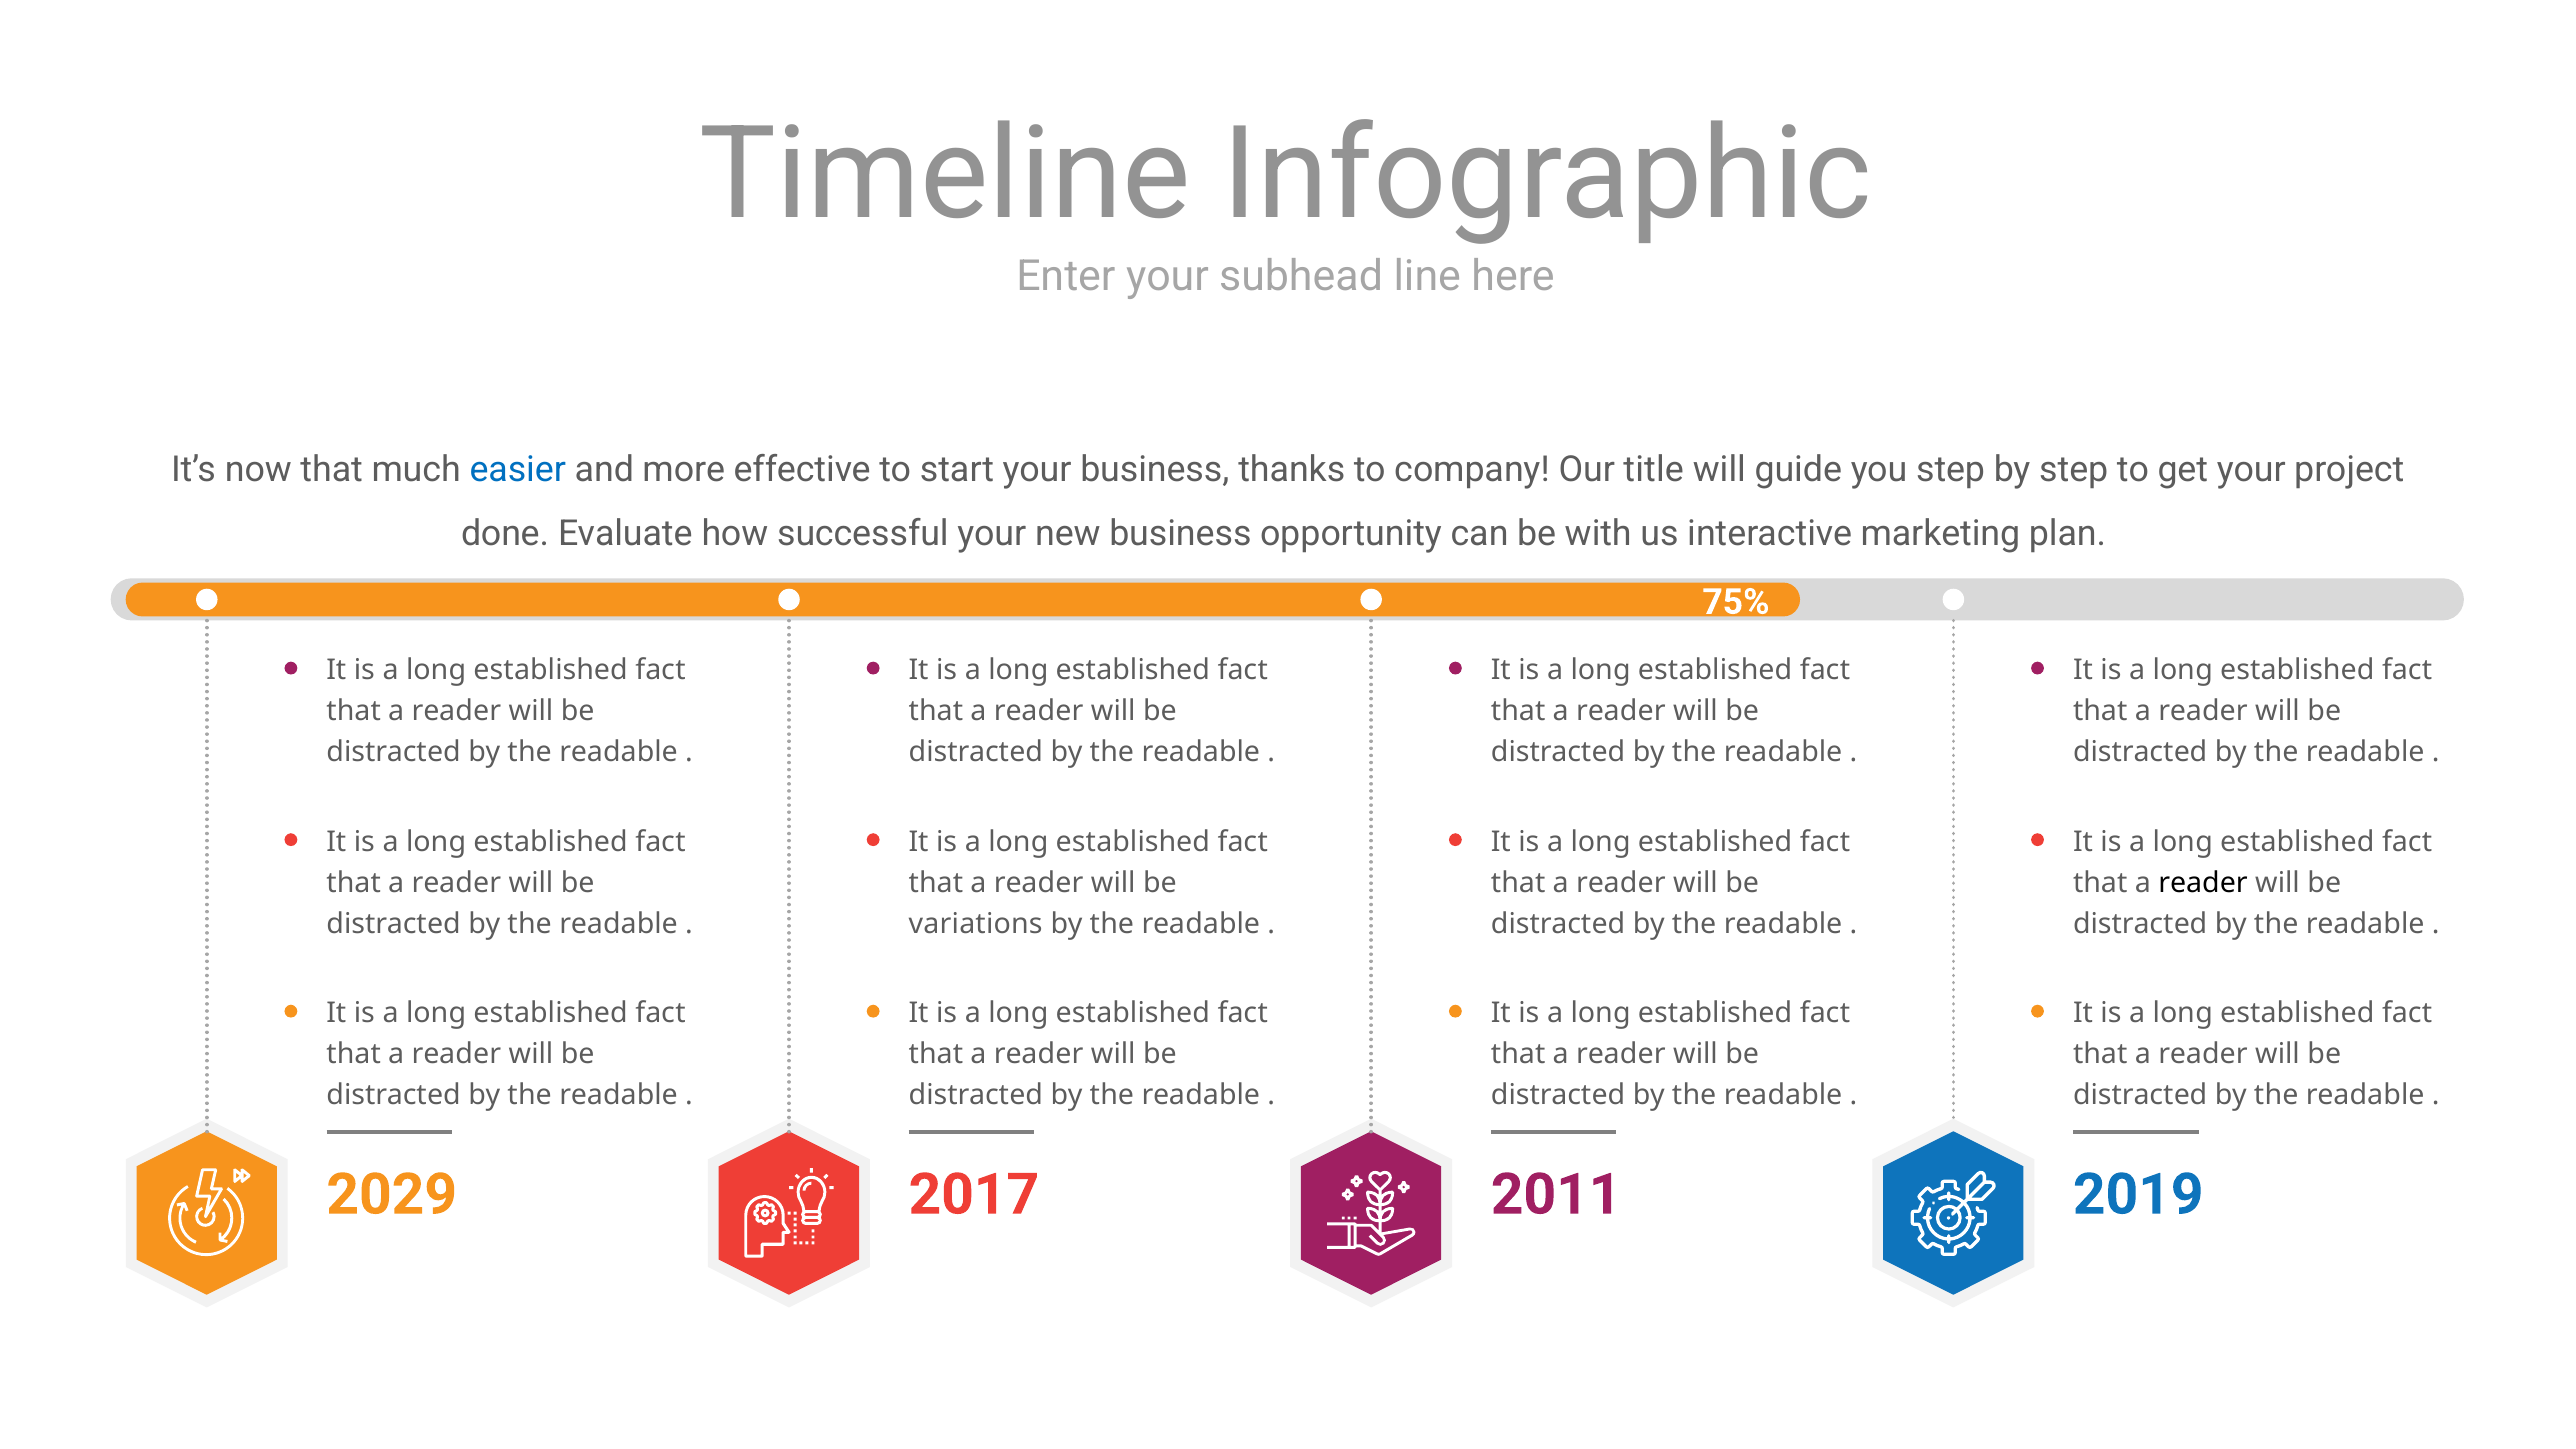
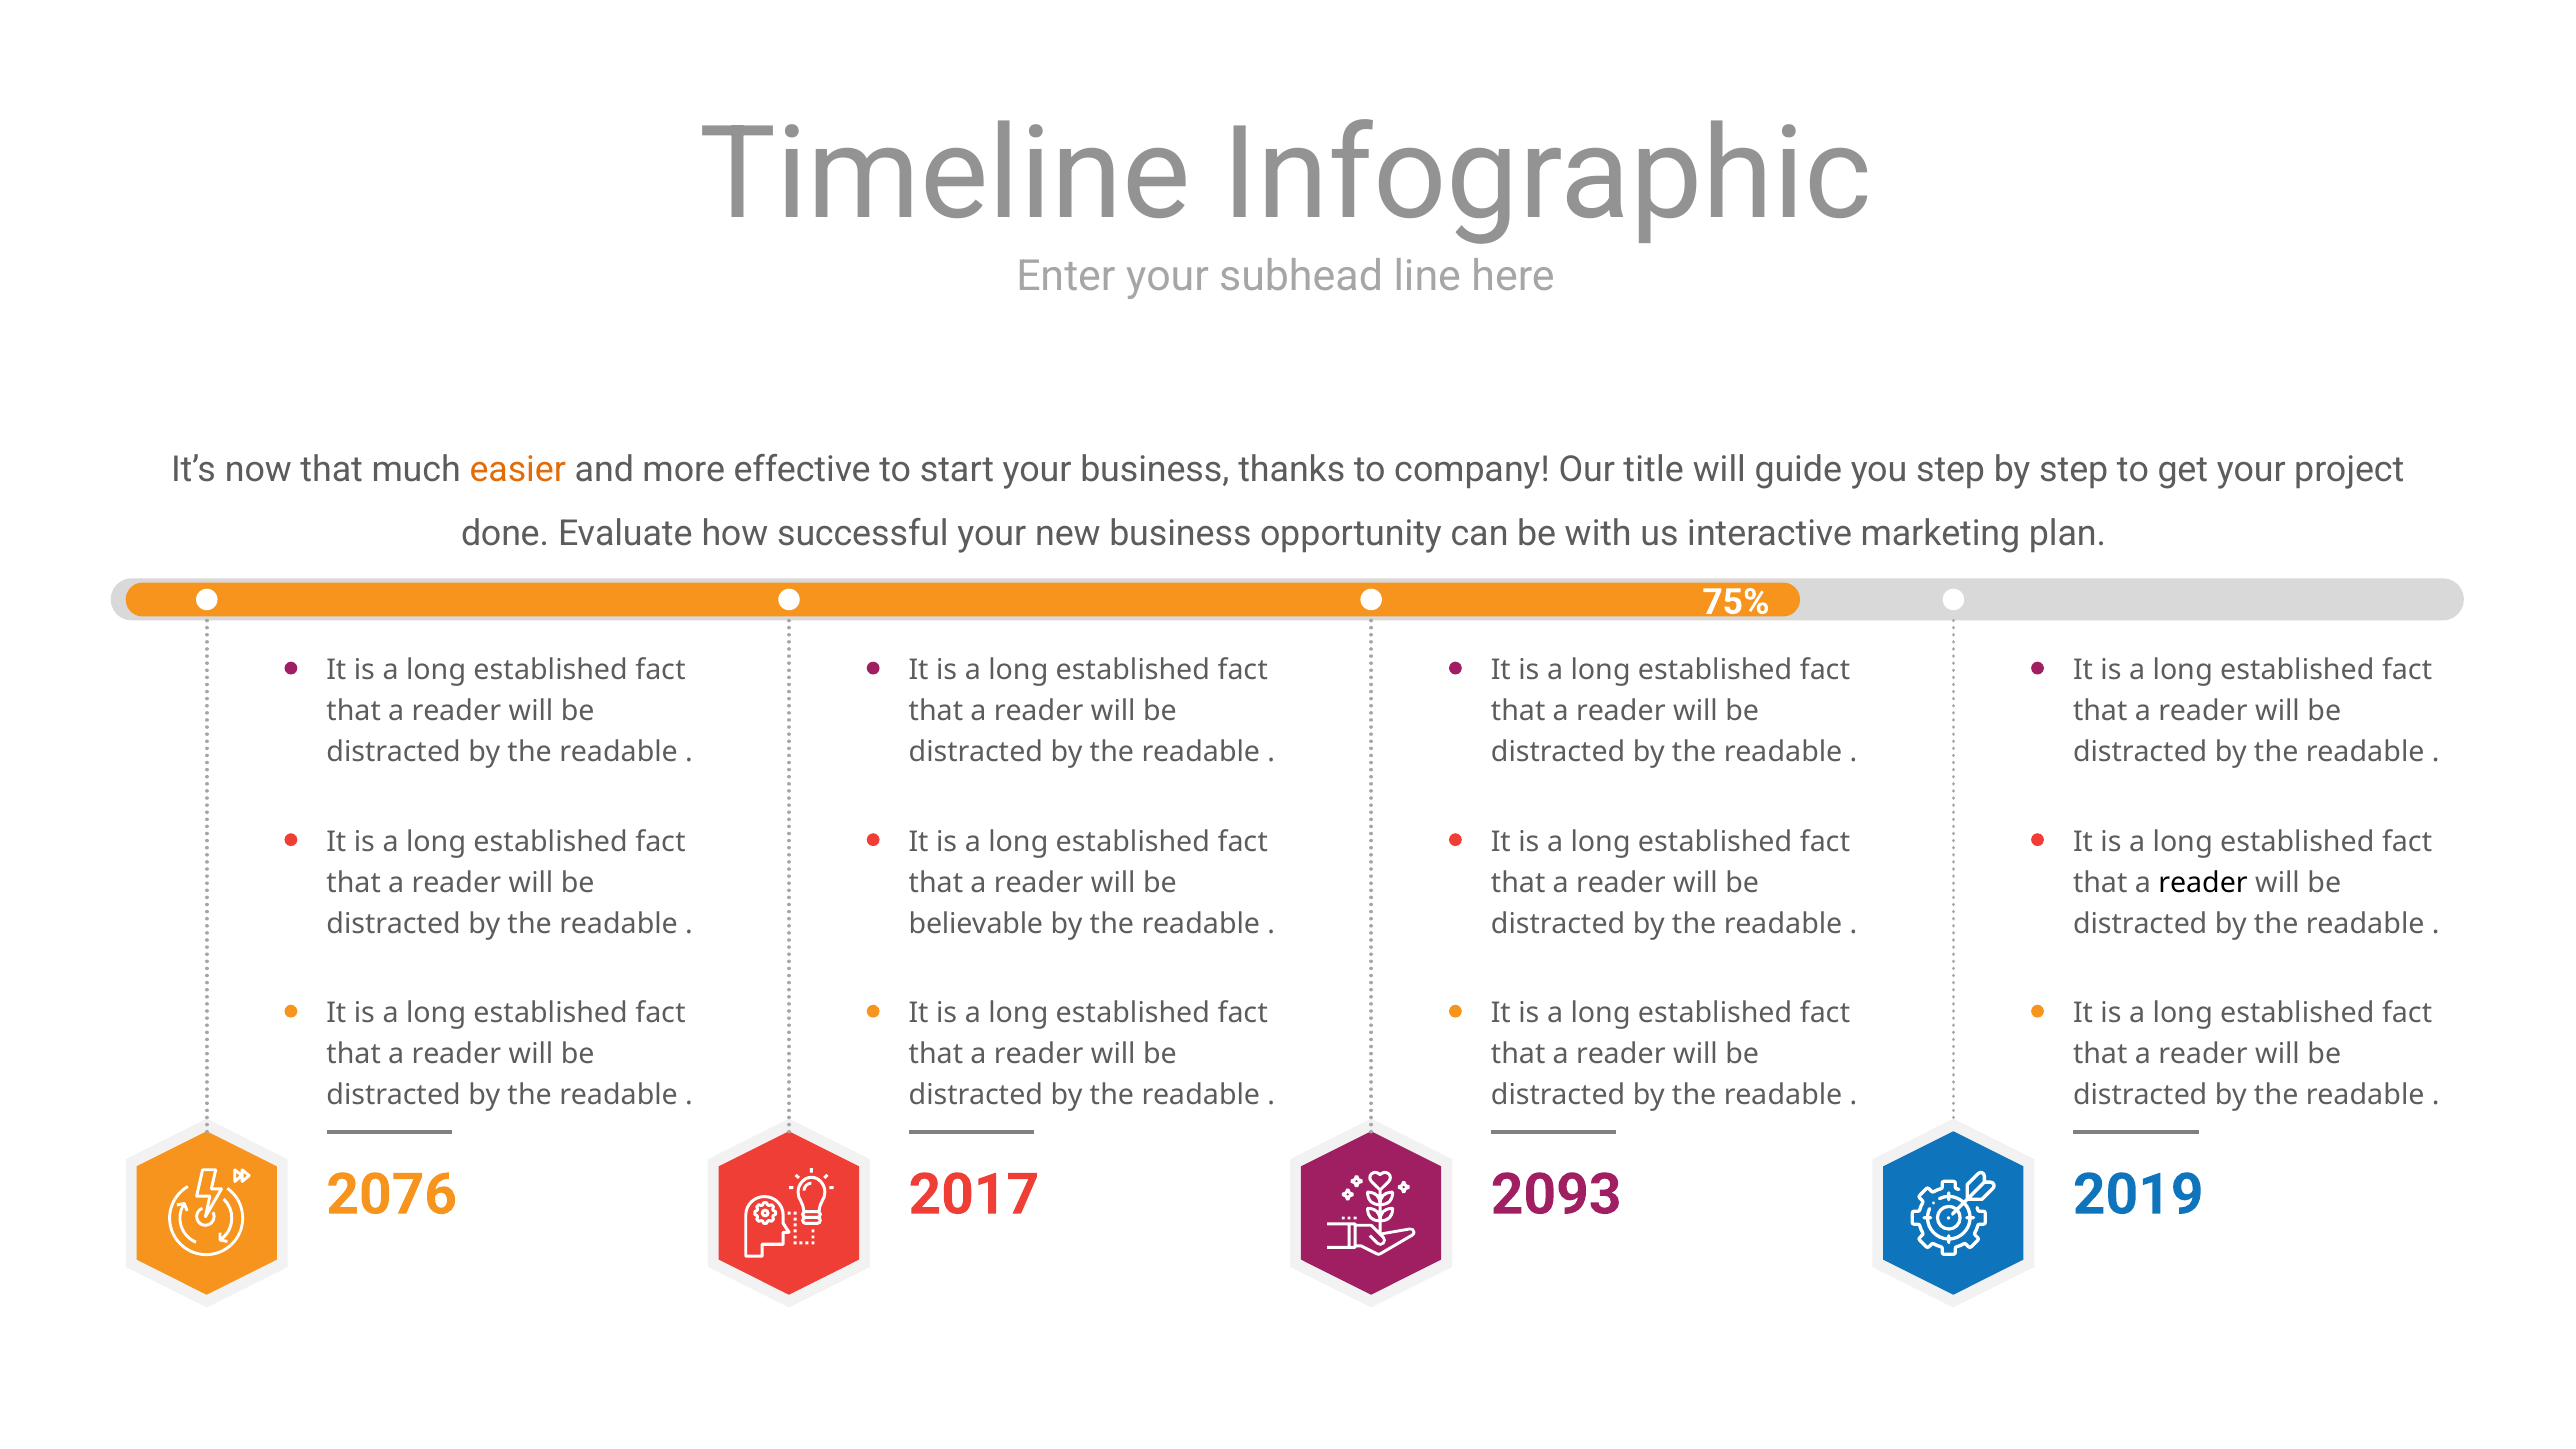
easier colour: blue -> orange
variations: variations -> believable
2029: 2029 -> 2076
2011: 2011 -> 2093
